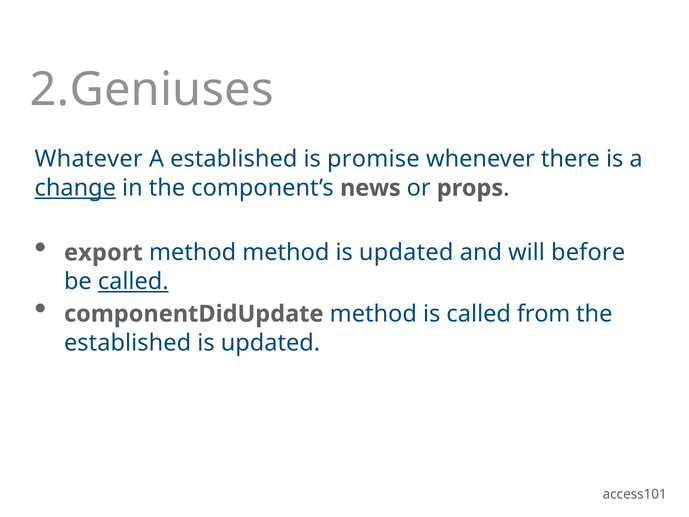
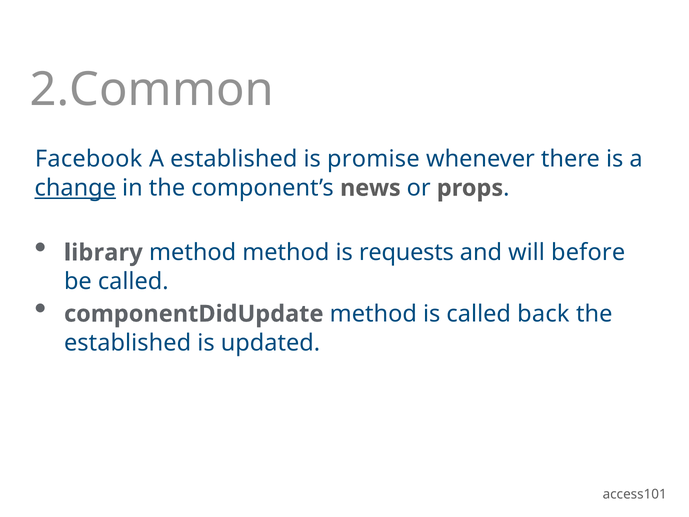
2.Geniuses: 2.Geniuses -> 2.Common
Whatever: Whatever -> Facebook
export: export -> library
method is updated: updated -> requests
called at (133, 281) underline: present -> none
from: from -> back
